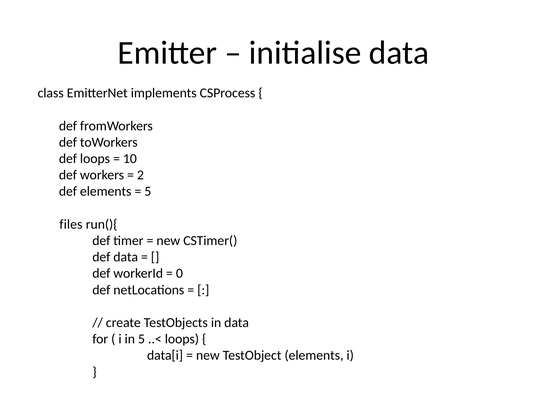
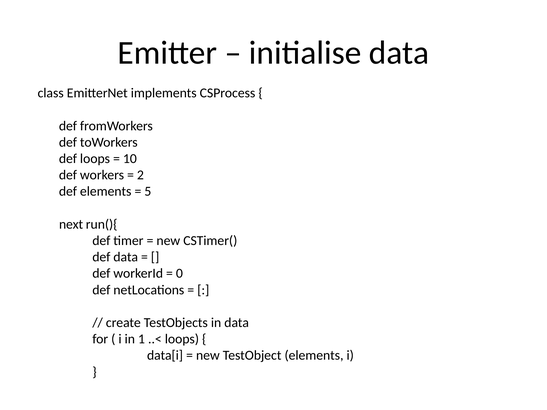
files: files -> next
in 5: 5 -> 1
